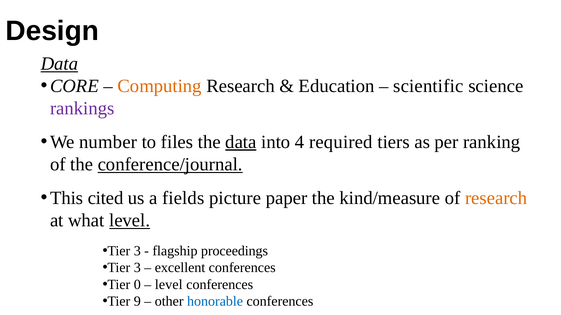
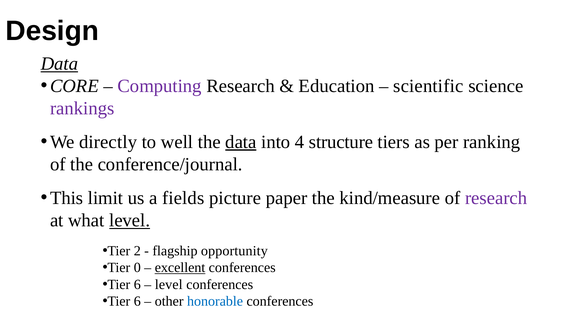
Computing colour: orange -> purple
number: number -> directly
files: files -> well
required: required -> structure
conference/journal underline: present -> none
cited: cited -> limit
research at (496, 198) colour: orange -> purple
3 at (137, 251): 3 -> 2
proceedings: proceedings -> opportunity
3 at (137, 268): 3 -> 0
excellent underline: none -> present
0 at (137, 285): 0 -> 6
9 at (137, 302): 9 -> 6
